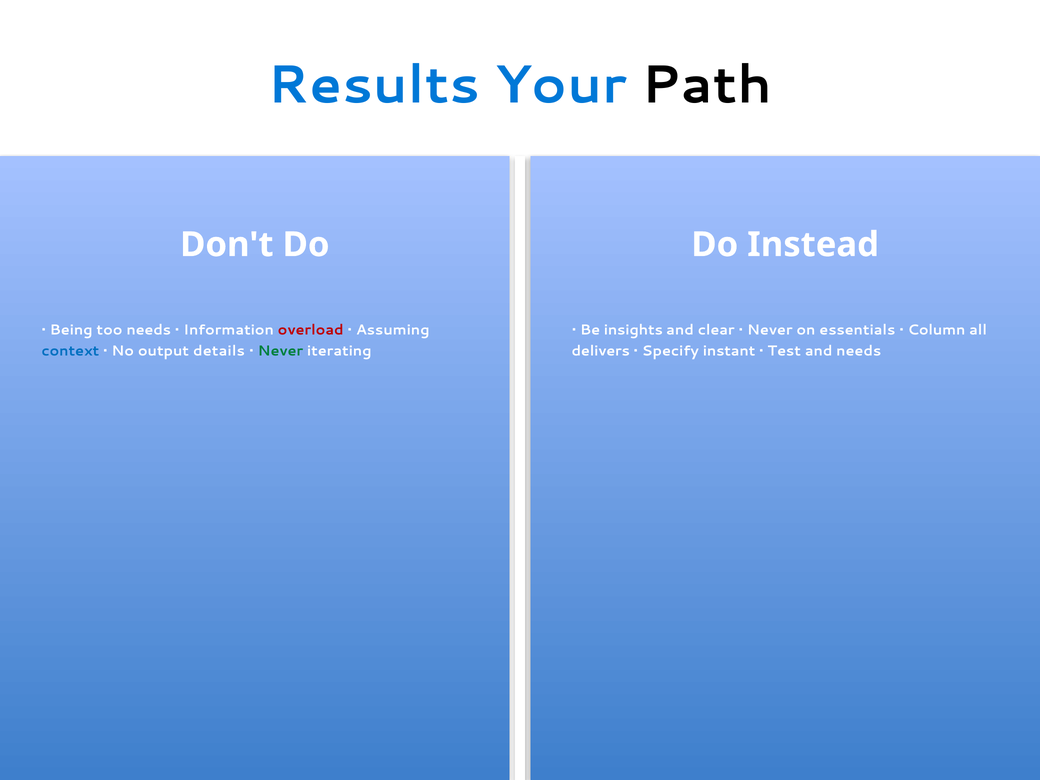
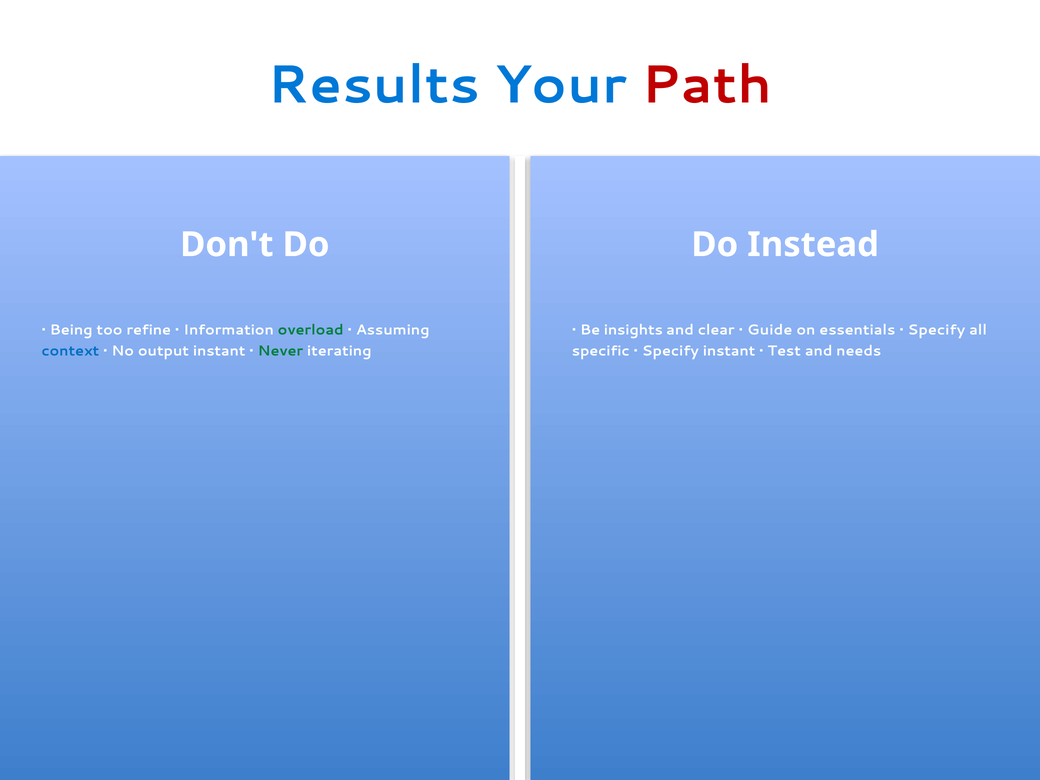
Path colour: black -> red
too needs: needs -> refine
overload colour: red -> green
Never at (770, 330): Never -> Guide
Column at (936, 330): Column -> Specify
output details: details -> instant
delivers: delivers -> specific
